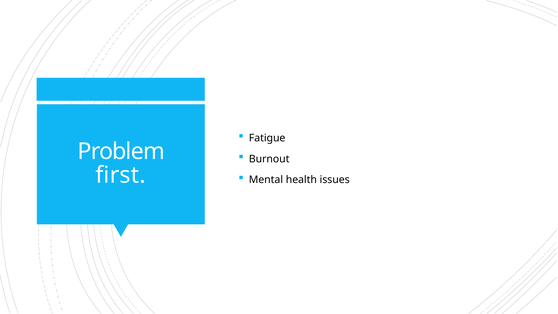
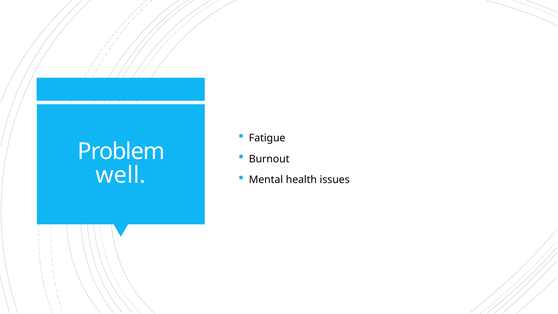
first: first -> well
